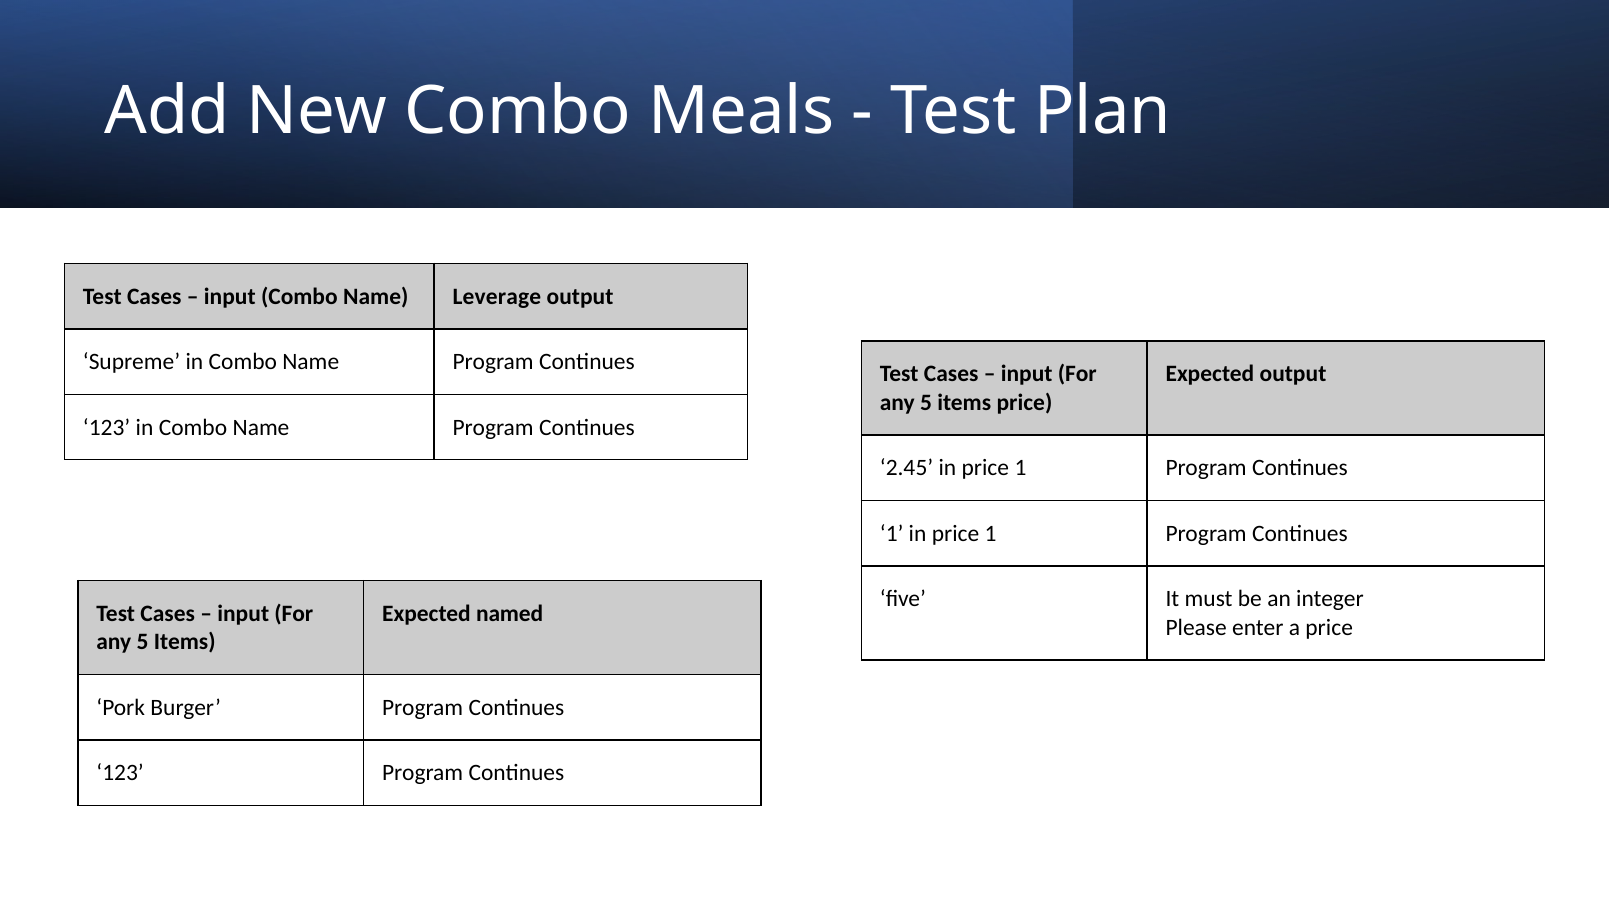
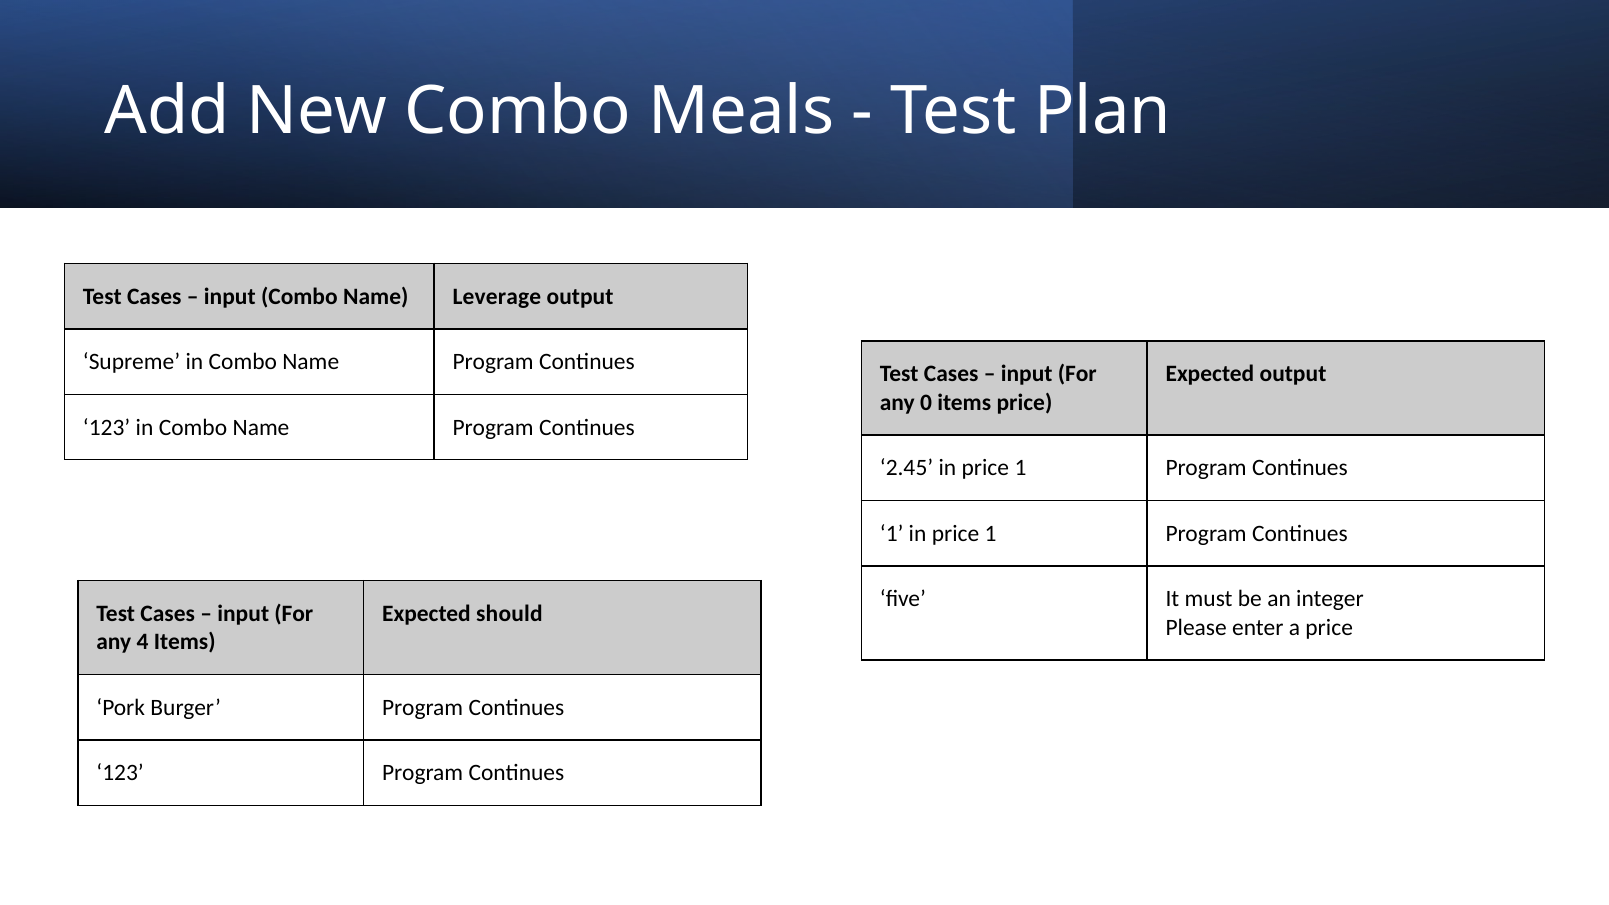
5 at (926, 403): 5 -> 0
named: named -> should
5 at (143, 642): 5 -> 4
